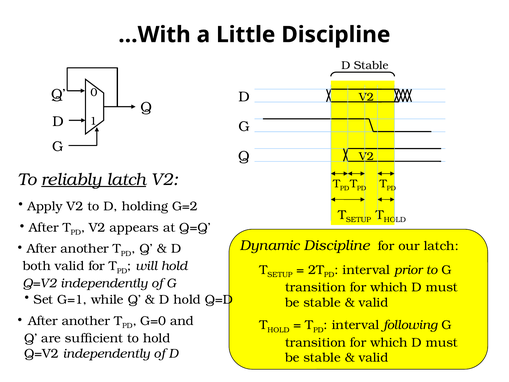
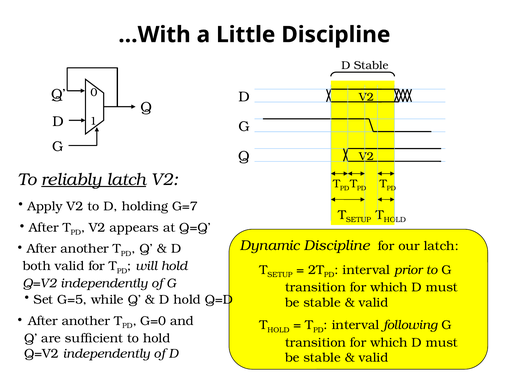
G=2: G=2 -> G=7
G=1: G=1 -> G=5
